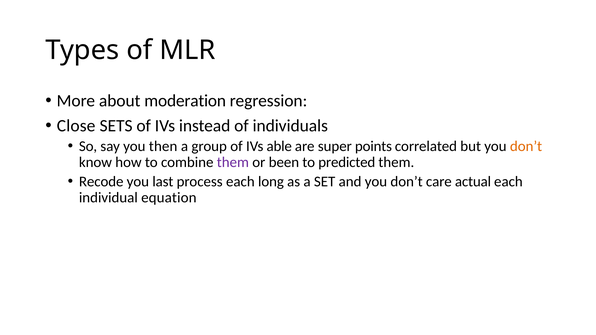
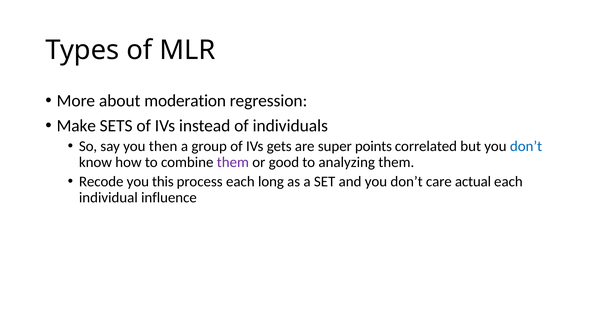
Close: Close -> Make
able: able -> gets
don’t at (526, 146) colour: orange -> blue
been: been -> good
predicted: predicted -> analyzing
last: last -> this
equation: equation -> influence
